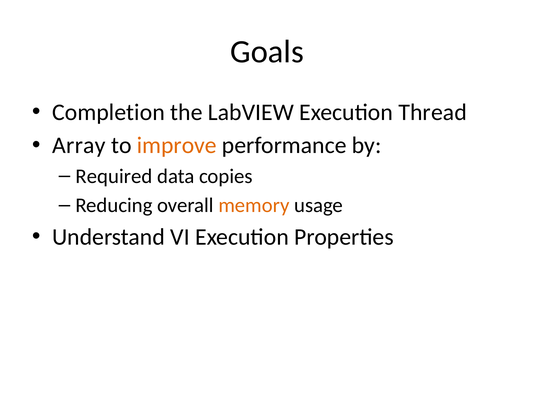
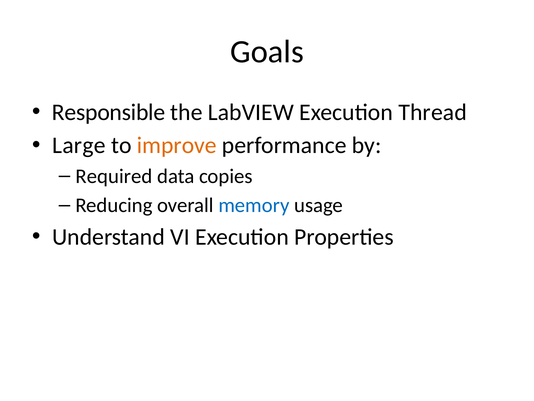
Completion: Completion -> Responsible
Array: Array -> Large
memory colour: orange -> blue
